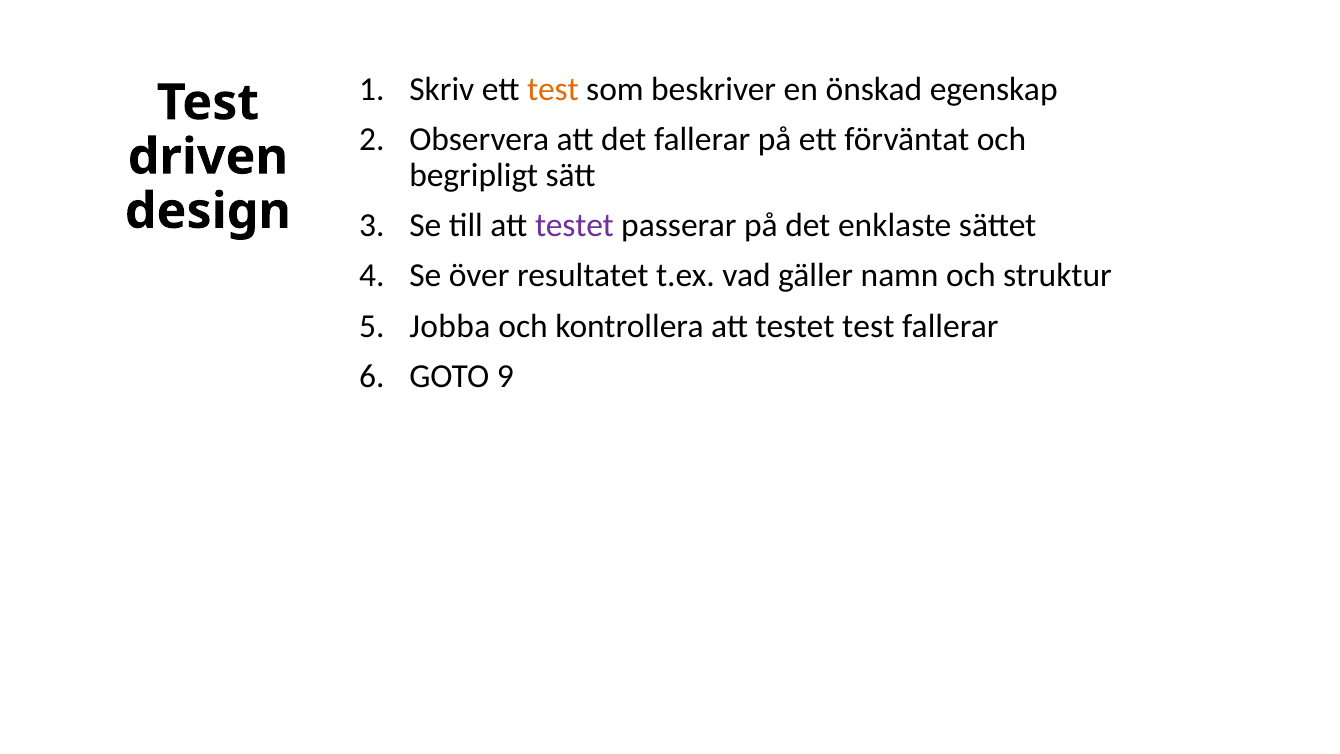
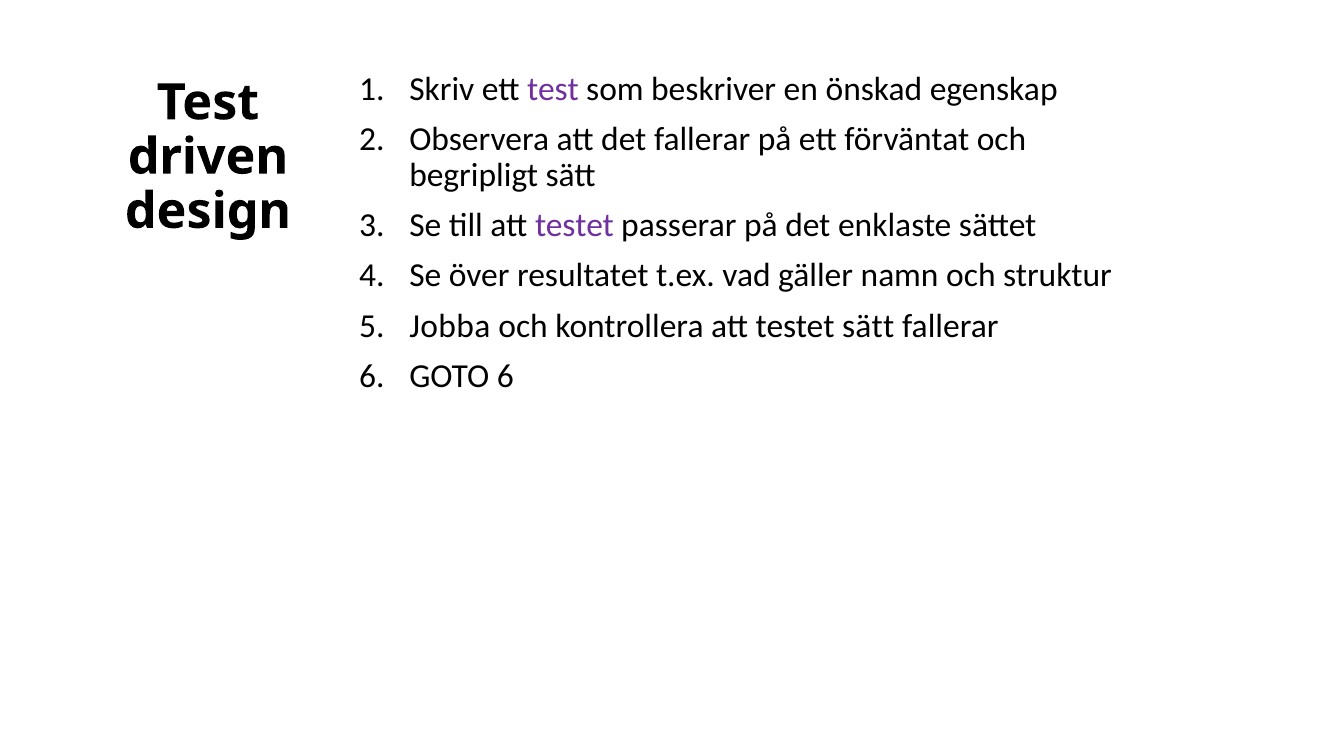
test at (553, 89) colour: orange -> purple
testet test: test -> sätt
GOTO 9: 9 -> 6
